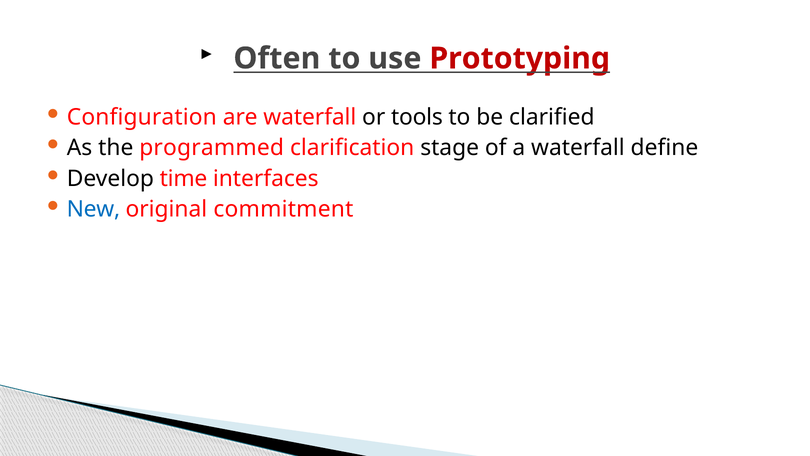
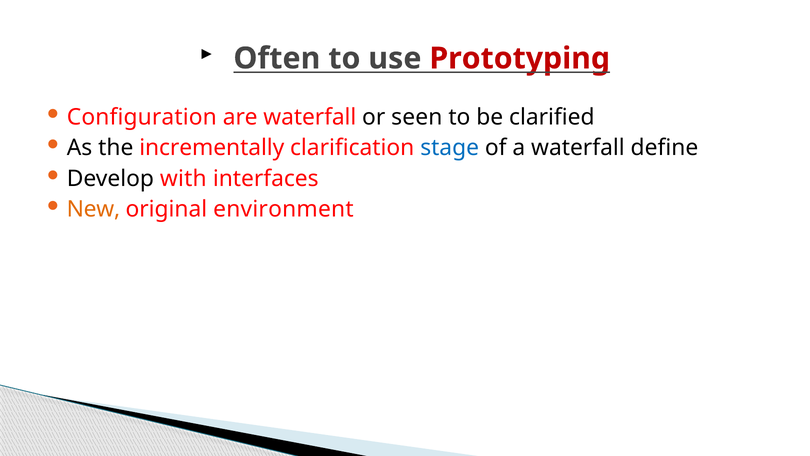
tools: tools -> seen
programmed: programmed -> incrementally
stage colour: black -> blue
time: time -> with
New colour: blue -> orange
commitment: commitment -> environment
